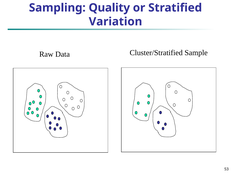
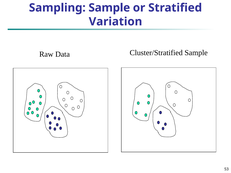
Sampling Quality: Quality -> Sample
